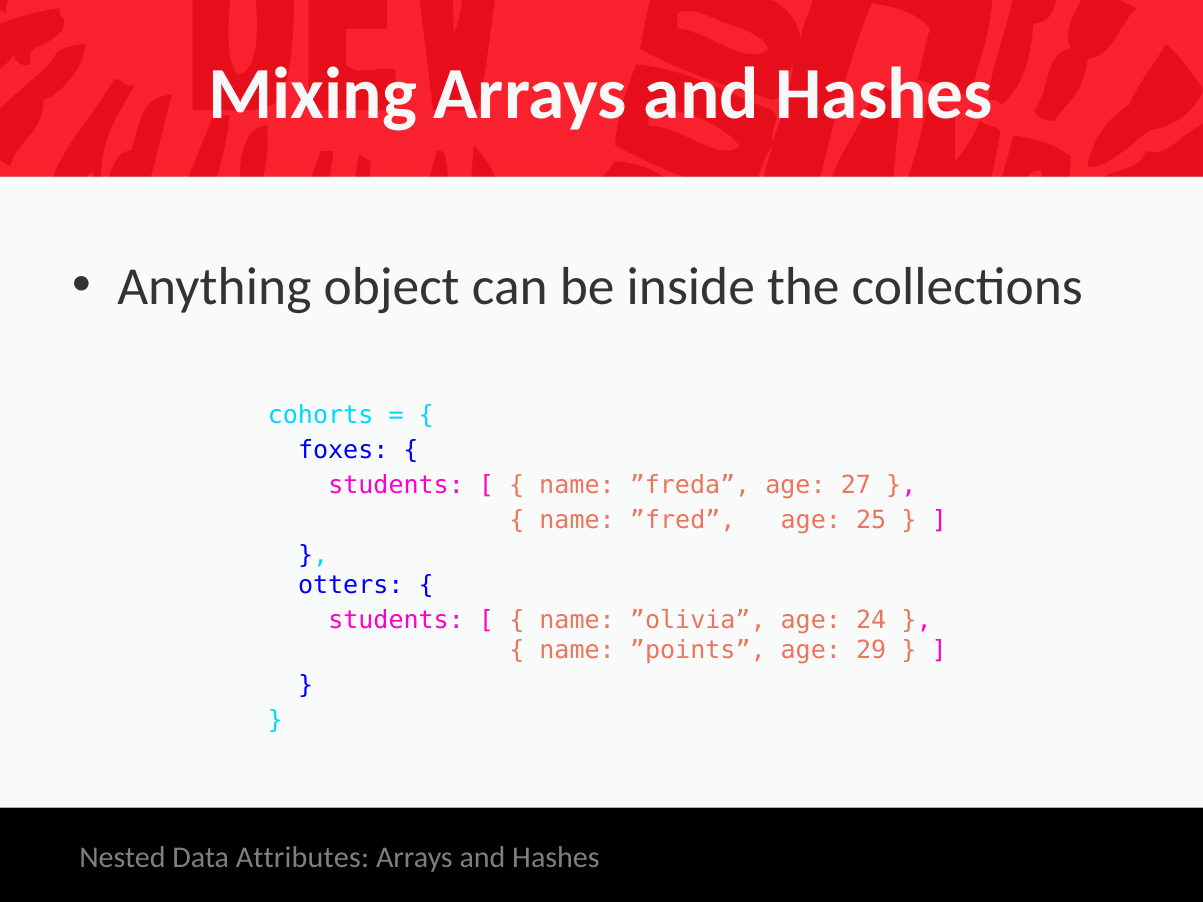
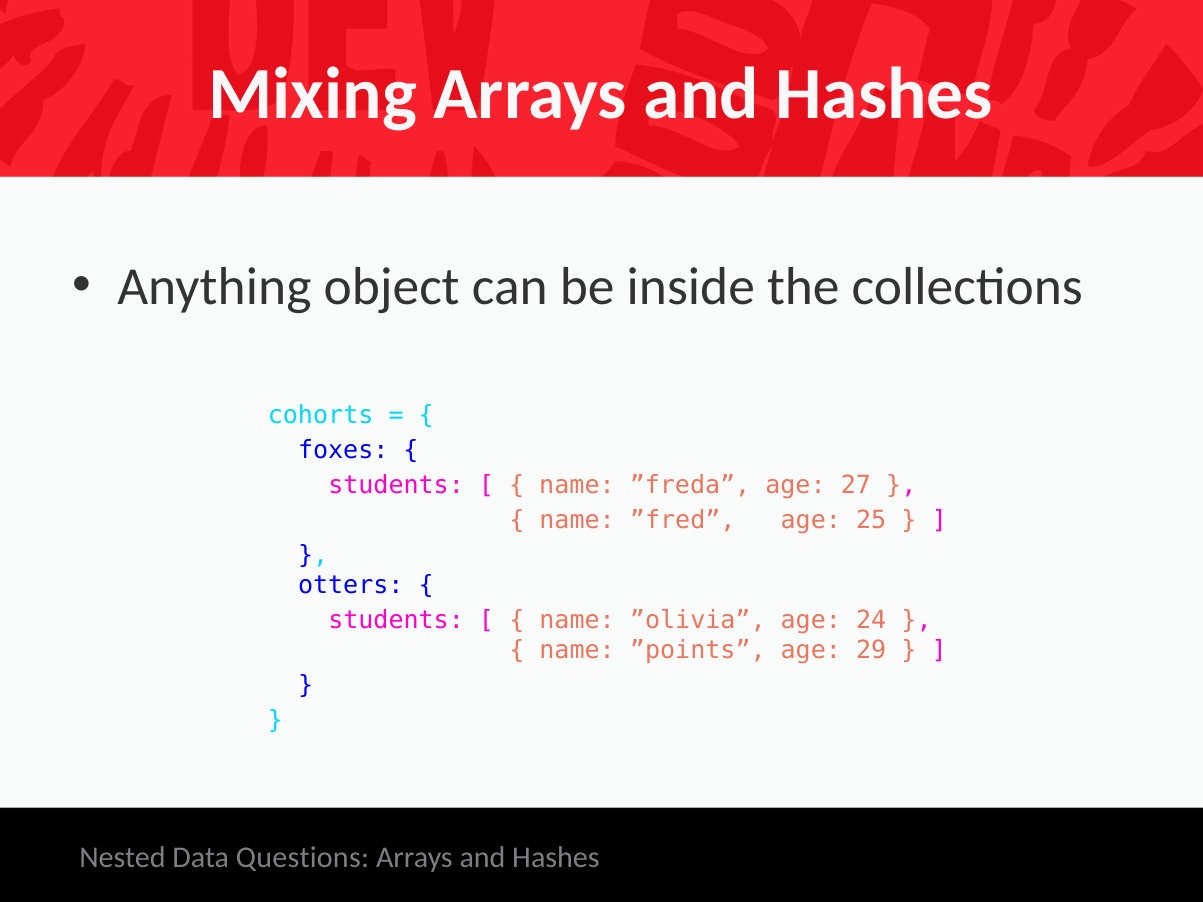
Attributes: Attributes -> Questions
